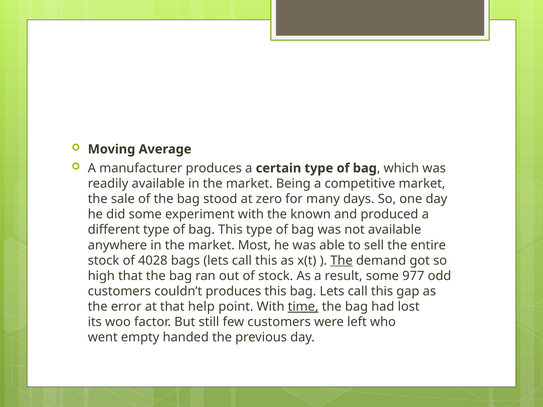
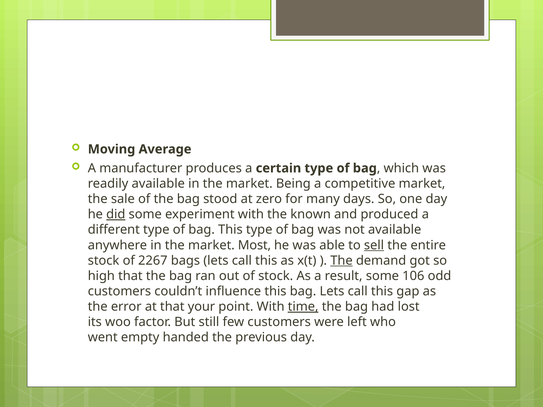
did underline: none -> present
sell underline: none -> present
4028: 4028 -> 2267
977: 977 -> 106
couldn’t produces: produces -> influence
help: help -> your
